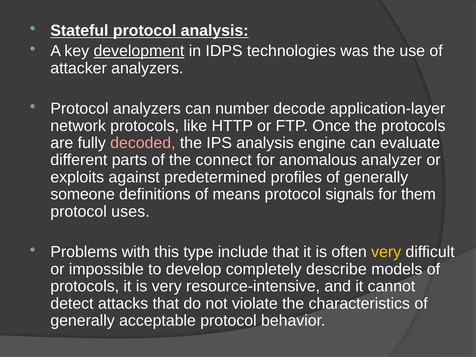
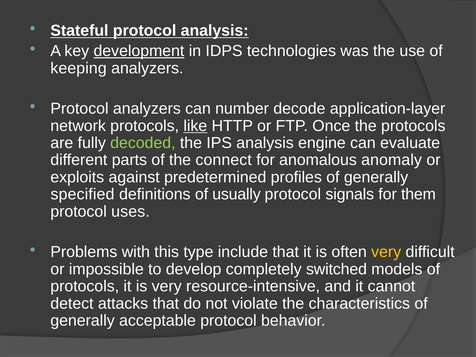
attacker: attacker -> keeping
like underline: none -> present
decoded colour: pink -> light green
analyzer: analyzer -> anomaly
someone: someone -> specified
means: means -> usually
describe: describe -> switched
